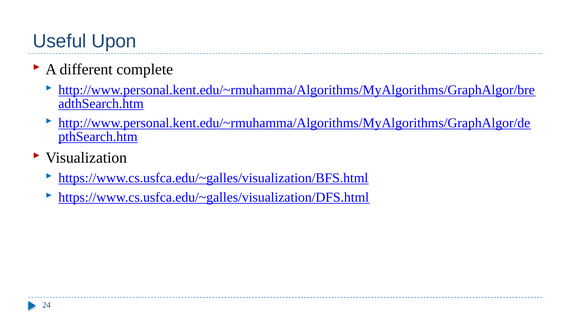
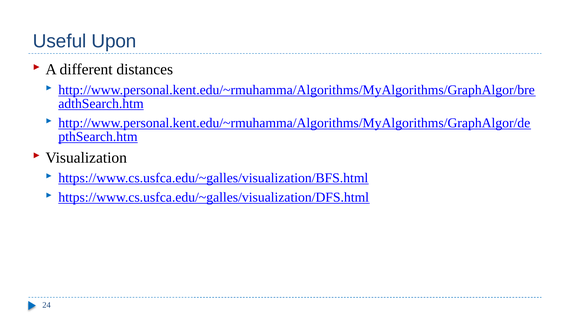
complete: complete -> distances
